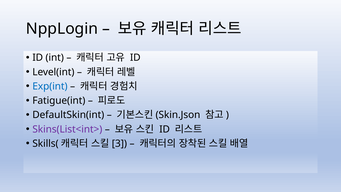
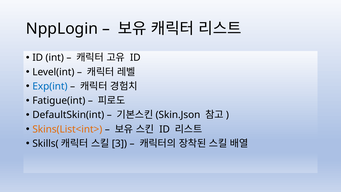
Skins(List<int> colour: purple -> orange
